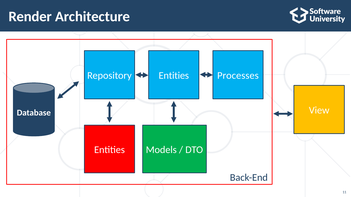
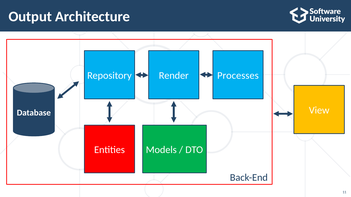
Render: Render -> Output
Repository Entities: Entities -> Render
